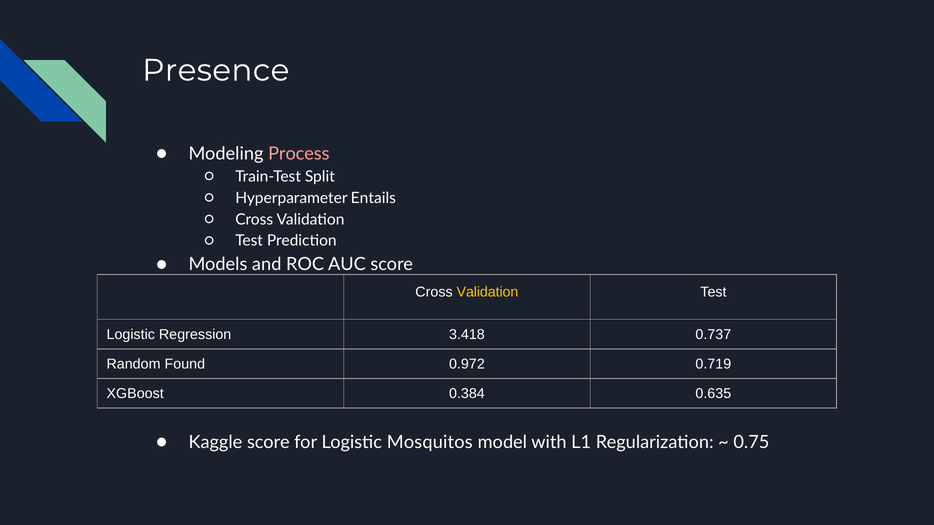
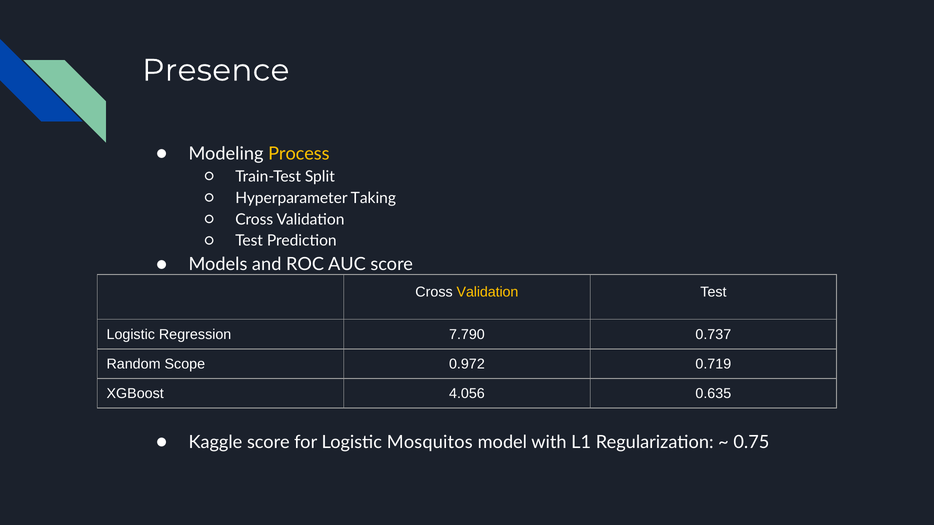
Process colour: pink -> yellow
Entails: Entails -> Taking
3.418: 3.418 -> 7.790
Found: Found -> Scope
0.384: 0.384 -> 4.056
